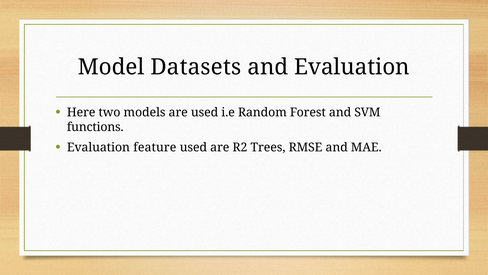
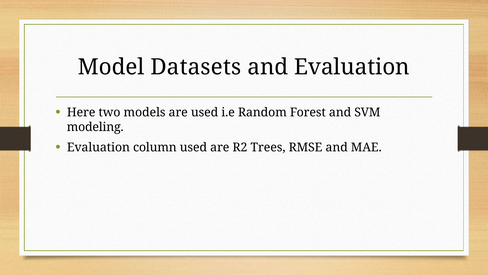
functions: functions -> modeling
feature: feature -> column
